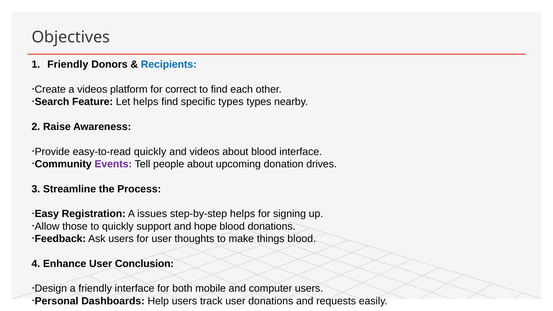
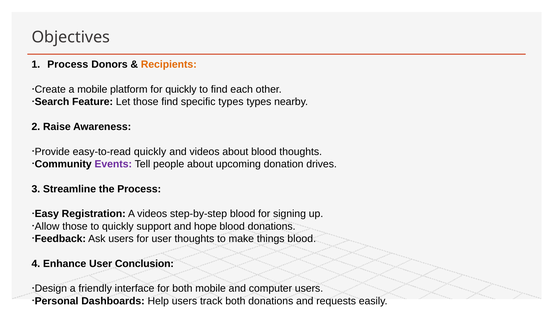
Friendly at (68, 65): Friendly -> Process
Recipients colour: blue -> orange
a videos: videos -> mobile
for correct: correct -> quickly
Let helps: helps -> those
blood interface: interface -> thoughts
A issues: issues -> videos
step-by-step helps: helps -> blood
track user: user -> both
